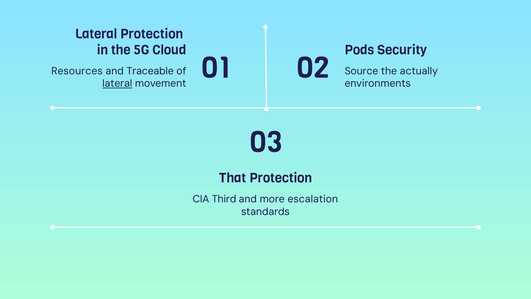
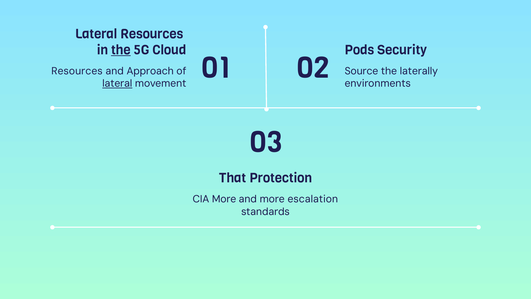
Lateral Protection: Protection -> Resources
the at (121, 50) underline: none -> present
Traceable: Traceable -> Approach
actually: actually -> laterally
CIA Third: Third -> More
